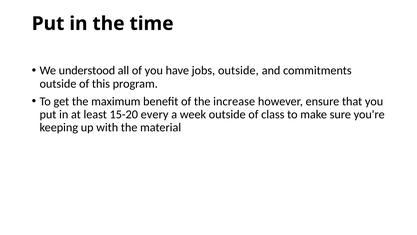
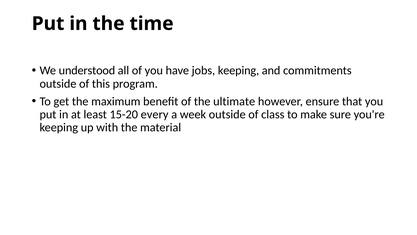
jobs outside: outside -> keeping
increase: increase -> ultimate
